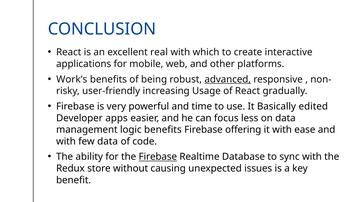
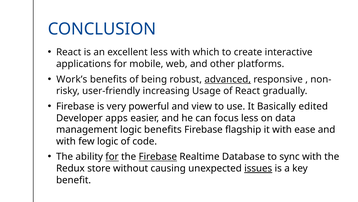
excellent real: real -> less
time: time -> view
offering: offering -> flagship
few data: data -> logic
for at (112, 156) underline: none -> present
issues underline: none -> present
